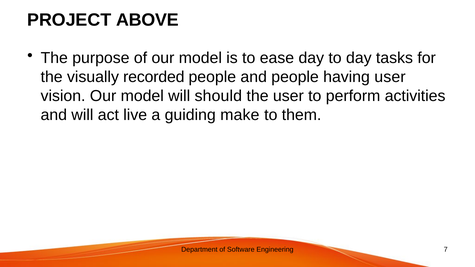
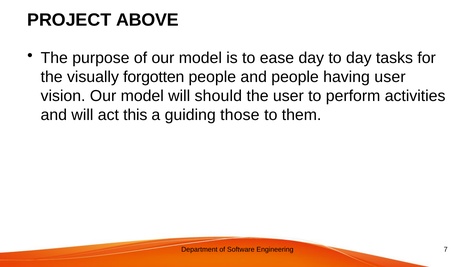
recorded: recorded -> forgotten
live: live -> this
make: make -> those
